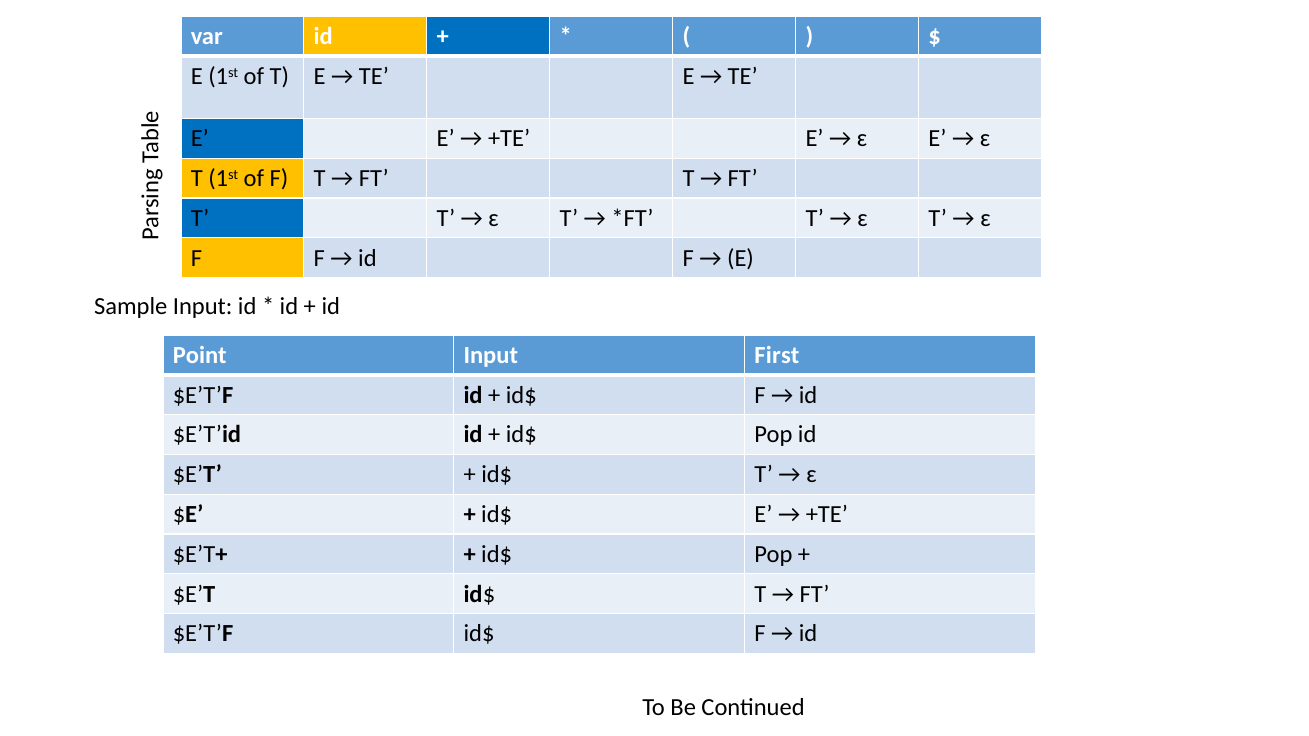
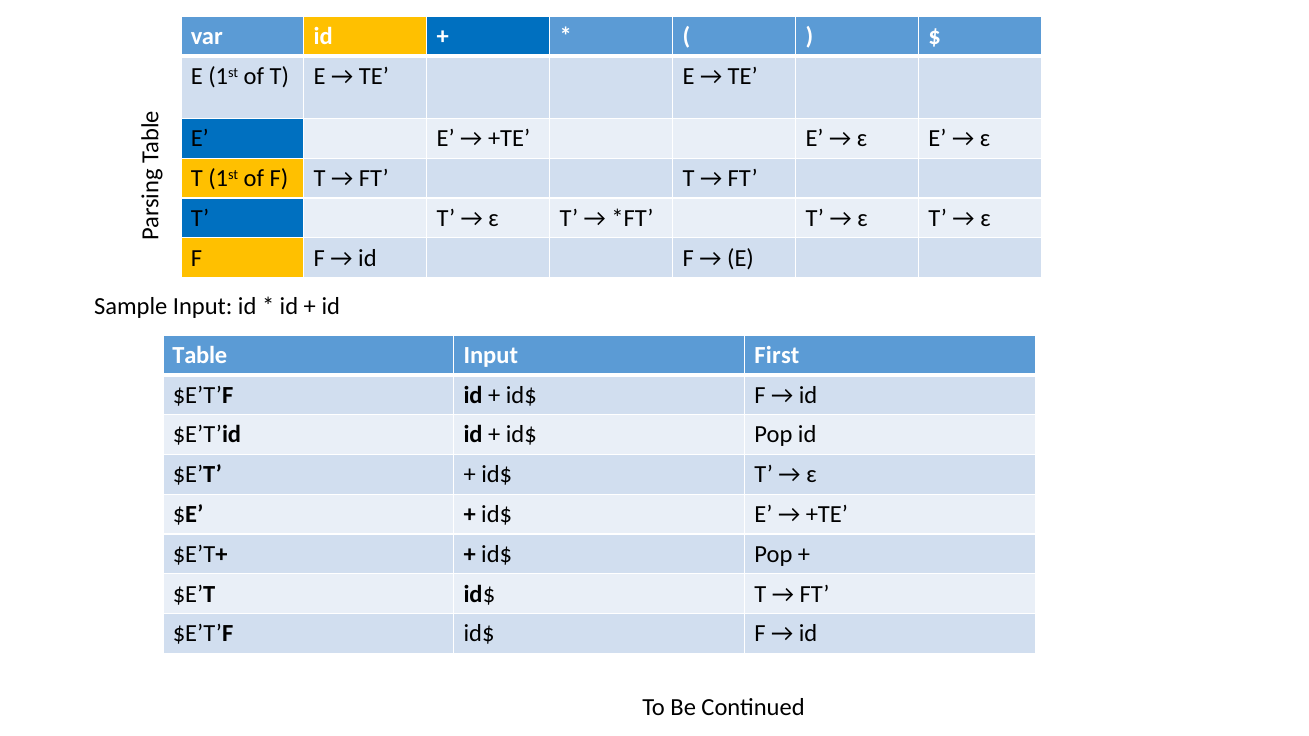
Point: Point -> Table
